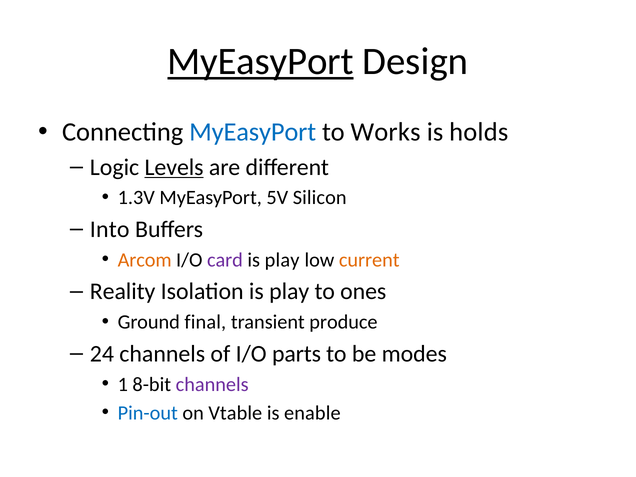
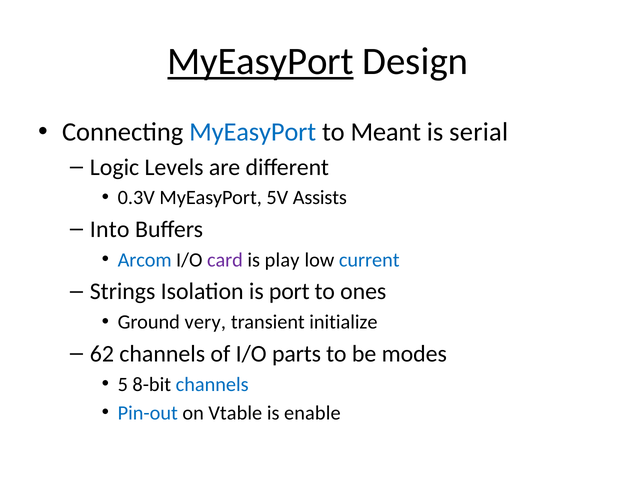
Works: Works -> Meant
holds: holds -> serial
Levels underline: present -> none
1.3V: 1.3V -> 0.3V
Silicon: Silicon -> Assists
Arcom colour: orange -> blue
current colour: orange -> blue
Reality: Reality -> Strings
Isolation is play: play -> port
final: final -> very
produce: produce -> initialize
24: 24 -> 62
1: 1 -> 5
channels at (212, 384) colour: purple -> blue
